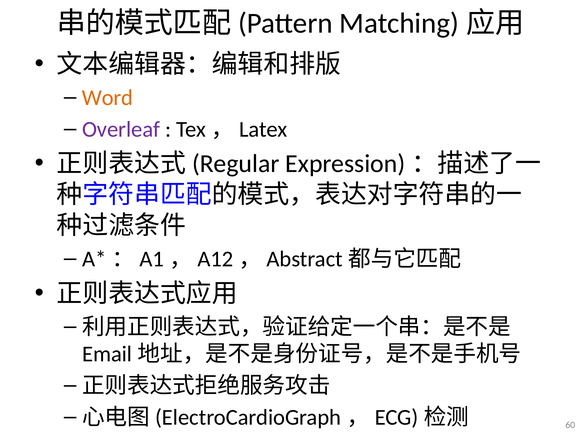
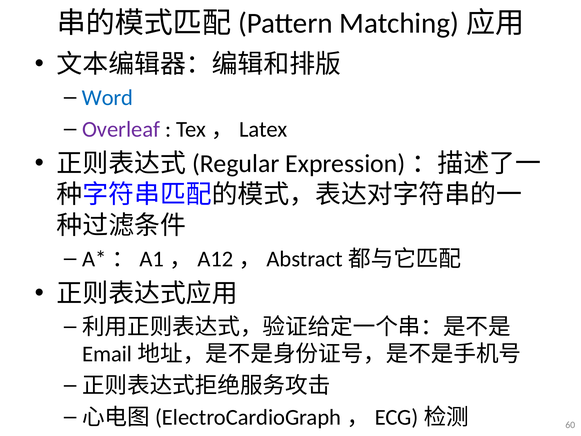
Word colour: orange -> blue
